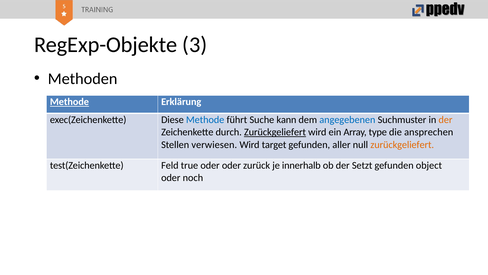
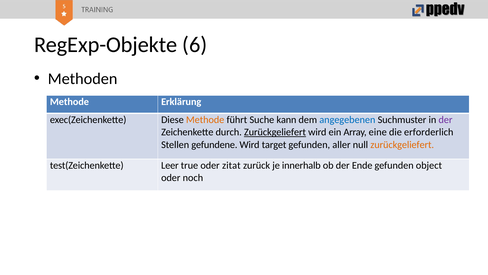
3: 3 -> 6
Methode at (69, 102) underline: present -> none
Methode at (205, 120) colour: blue -> orange
der at (446, 120) colour: orange -> purple
type: type -> eine
ansprechen: ansprechen -> erforderlich
verwiesen: verwiesen -> gefundene
Feld: Feld -> Leer
oder oder: oder -> zitat
Setzt: Setzt -> Ende
